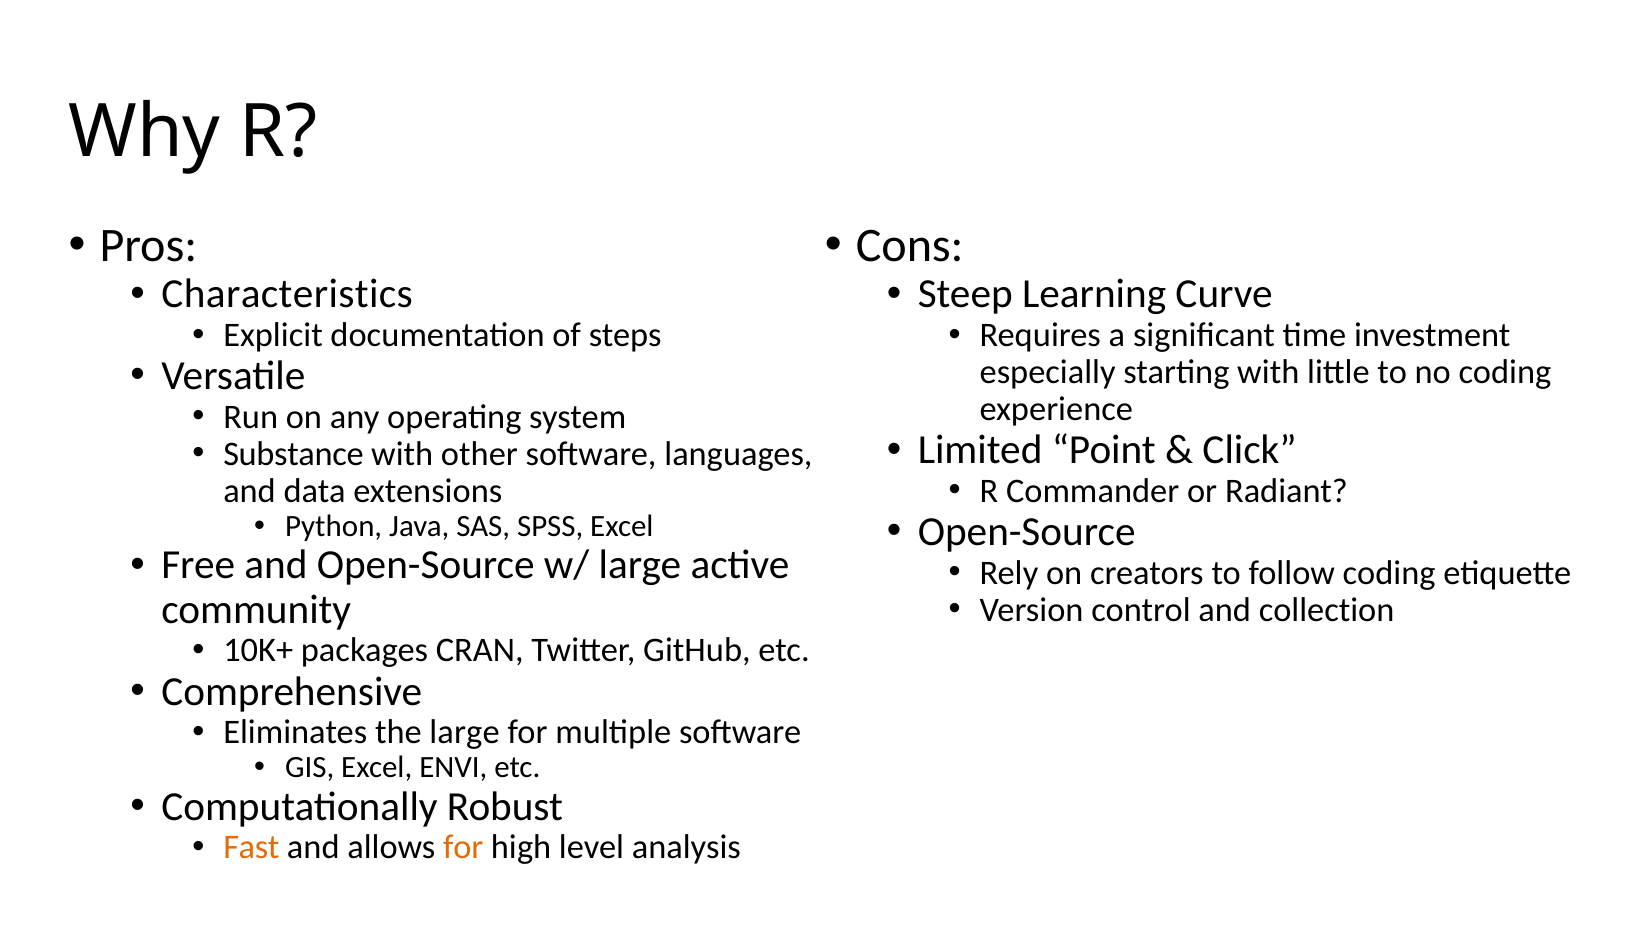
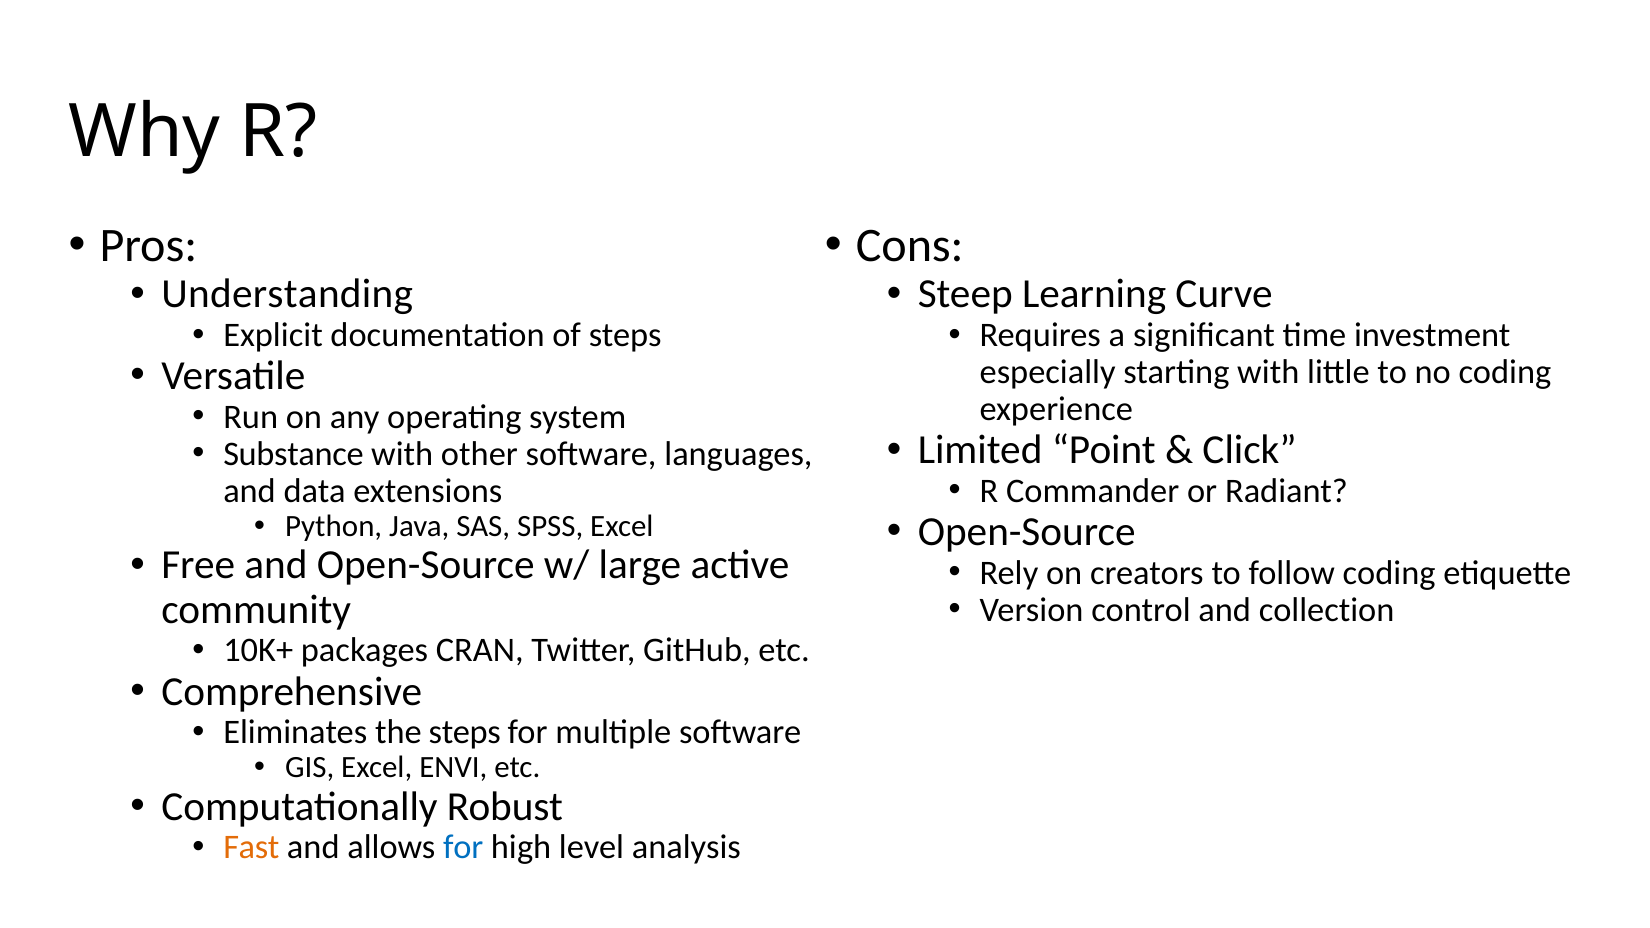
Characteristics: Characteristics -> Understanding
the large: large -> steps
for at (463, 847) colour: orange -> blue
